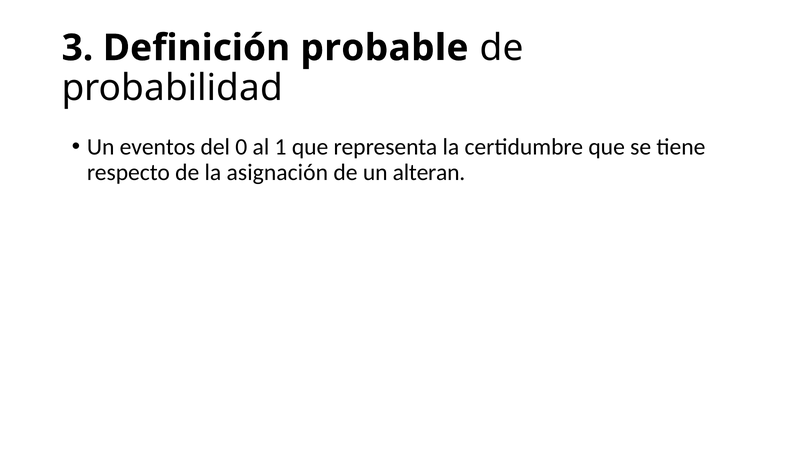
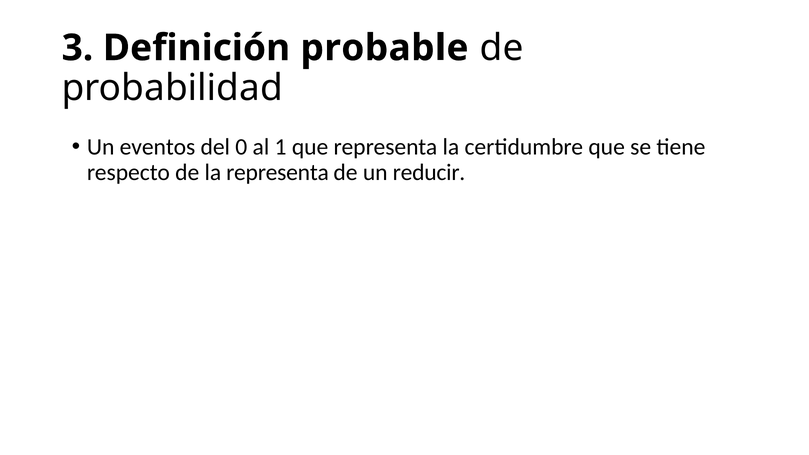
la asignación: asignación -> representa
alteran: alteran -> reducir
